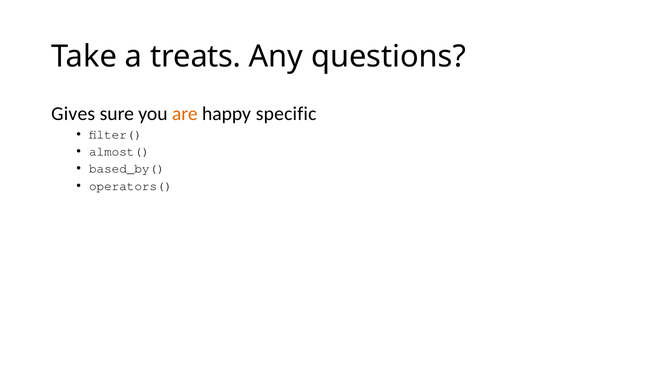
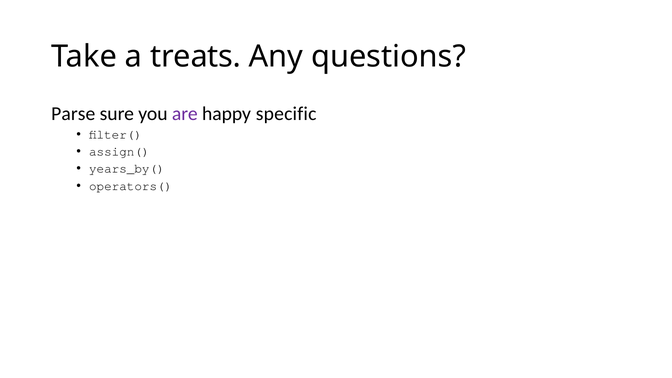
Gives: Gives -> Parse
are colour: orange -> purple
almost(: almost( -> assign(
based_by(: based_by( -> years_by(
